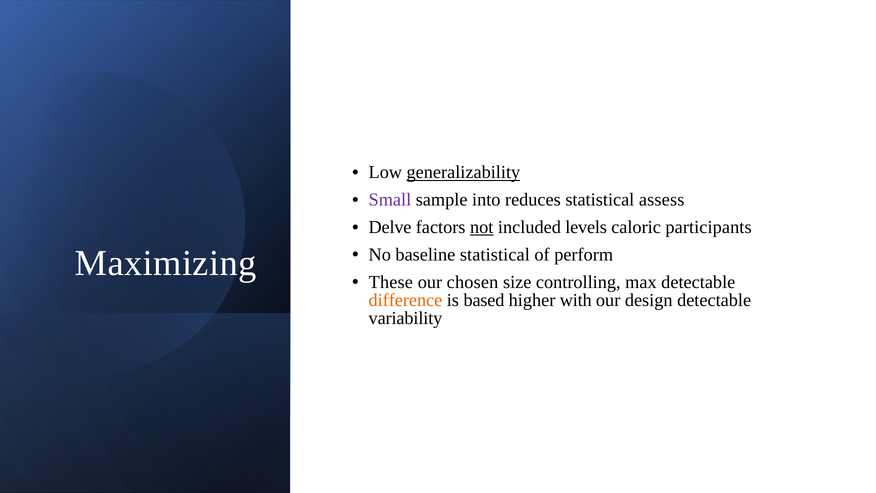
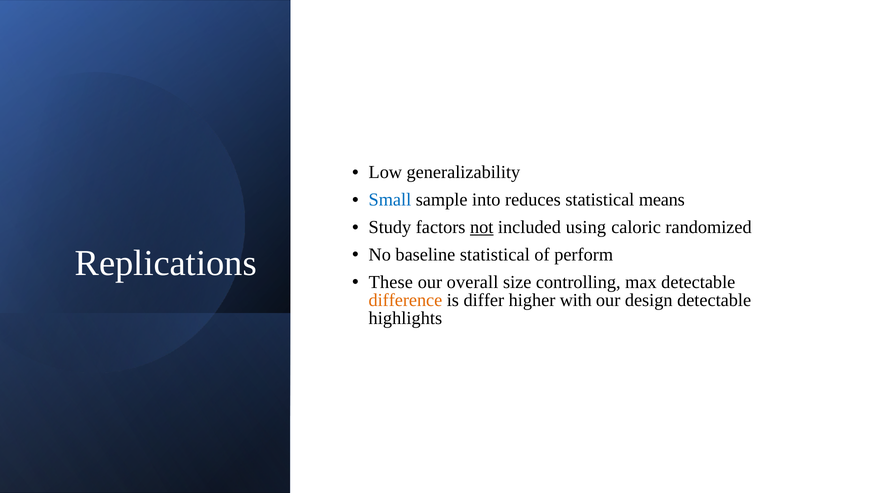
generalizability underline: present -> none
Small colour: purple -> blue
assess: assess -> means
Delve: Delve -> Study
levels: levels -> using
participants: participants -> randomized
Maximizing: Maximizing -> Replications
chosen: chosen -> overall
based: based -> differ
variability: variability -> highlights
